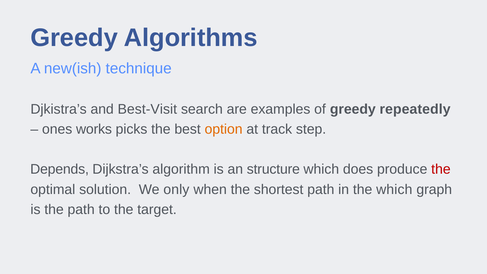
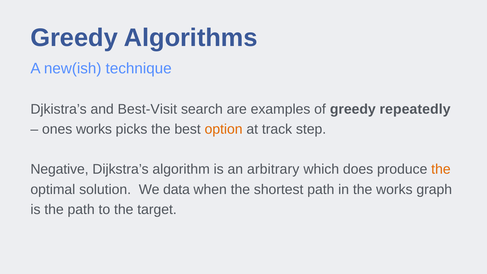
Depends: Depends -> Negative
structure: structure -> arbitrary
the at (441, 169) colour: red -> orange
only: only -> data
the which: which -> works
